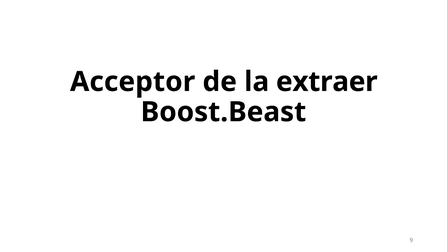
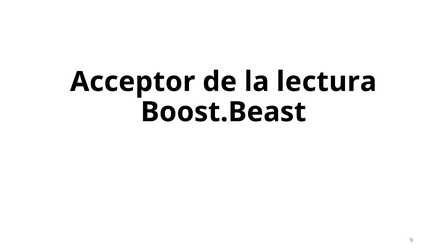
extraer: extraer -> lectura
